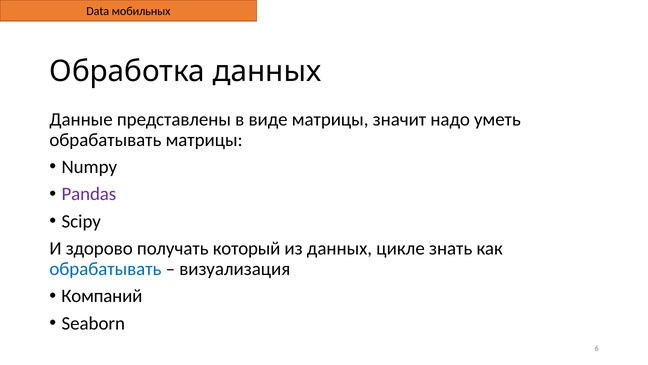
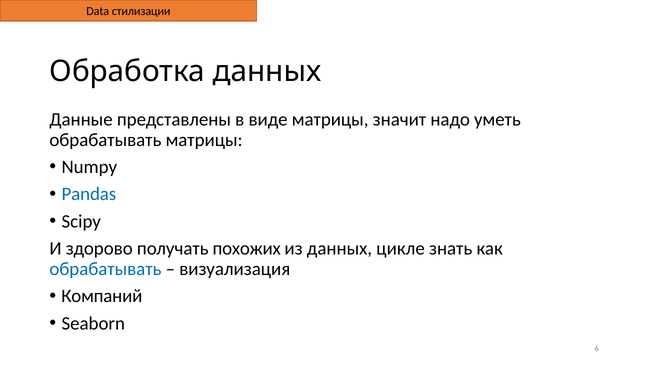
мобильных: мобильных -> стилизации
Pandas colour: purple -> blue
который: который -> похожих
